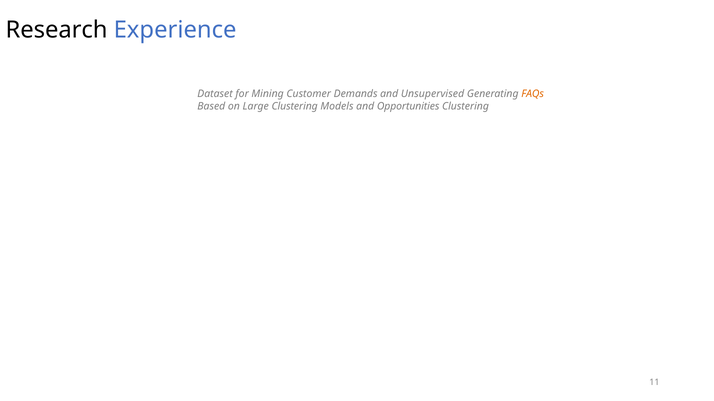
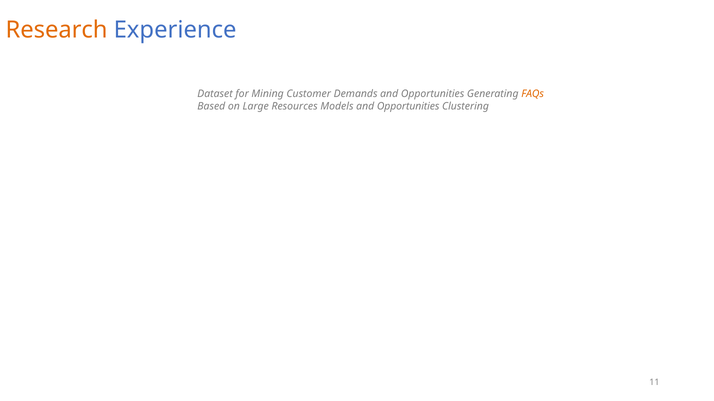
Research colour: black -> orange
Demands and Unsupervised: Unsupervised -> Opportunities
Large Clustering: Clustering -> Resources
